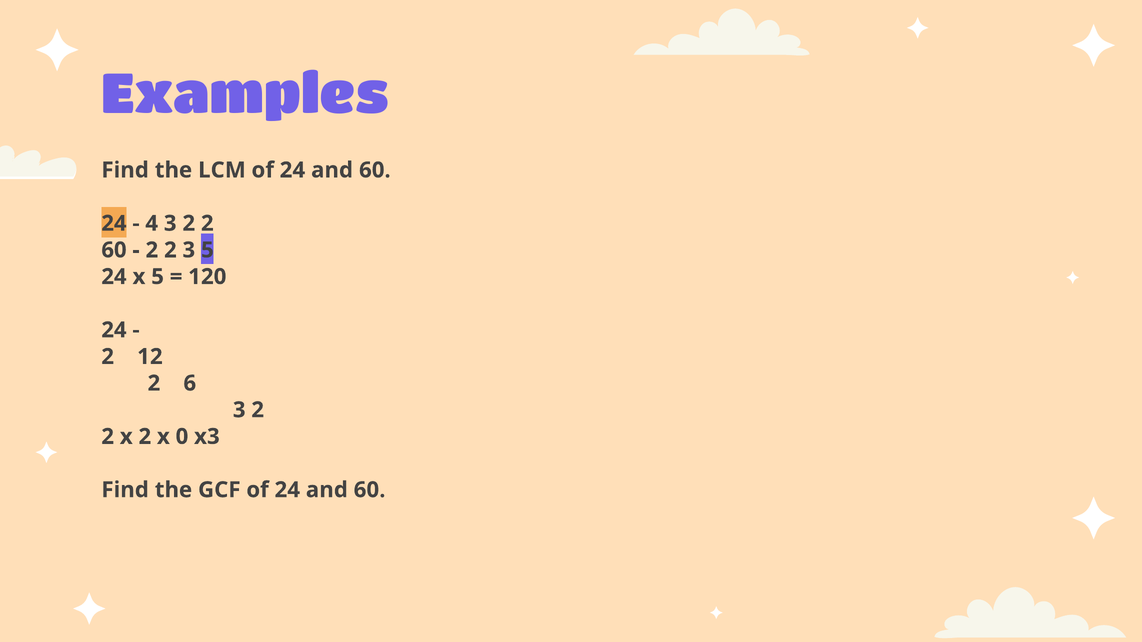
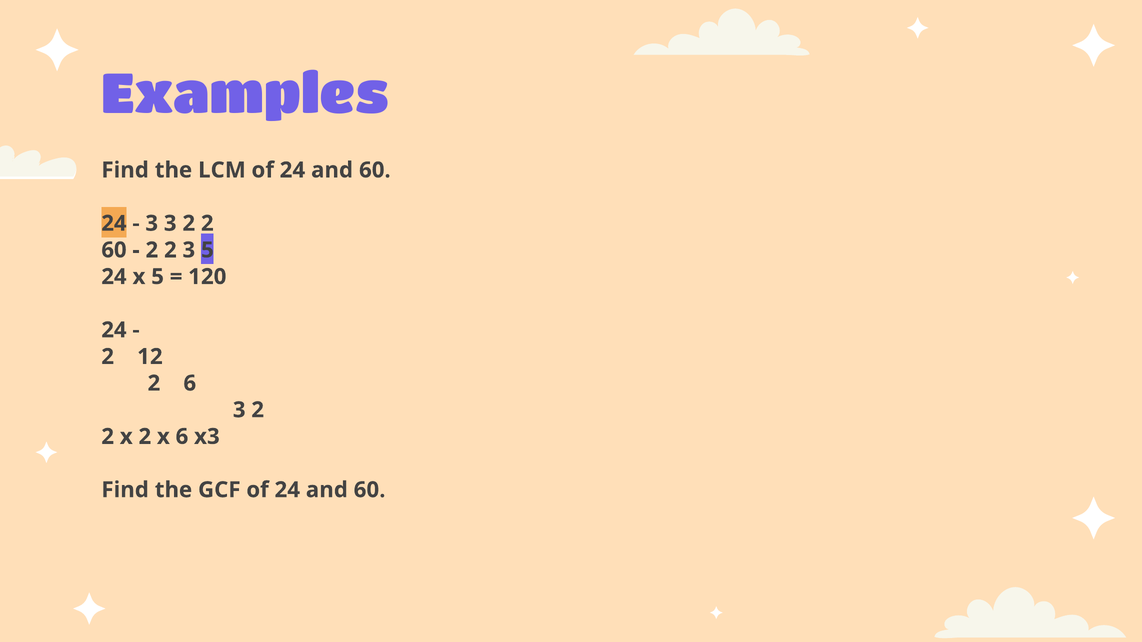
4 at (152, 224): 4 -> 3
x 0: 0 -> 6
